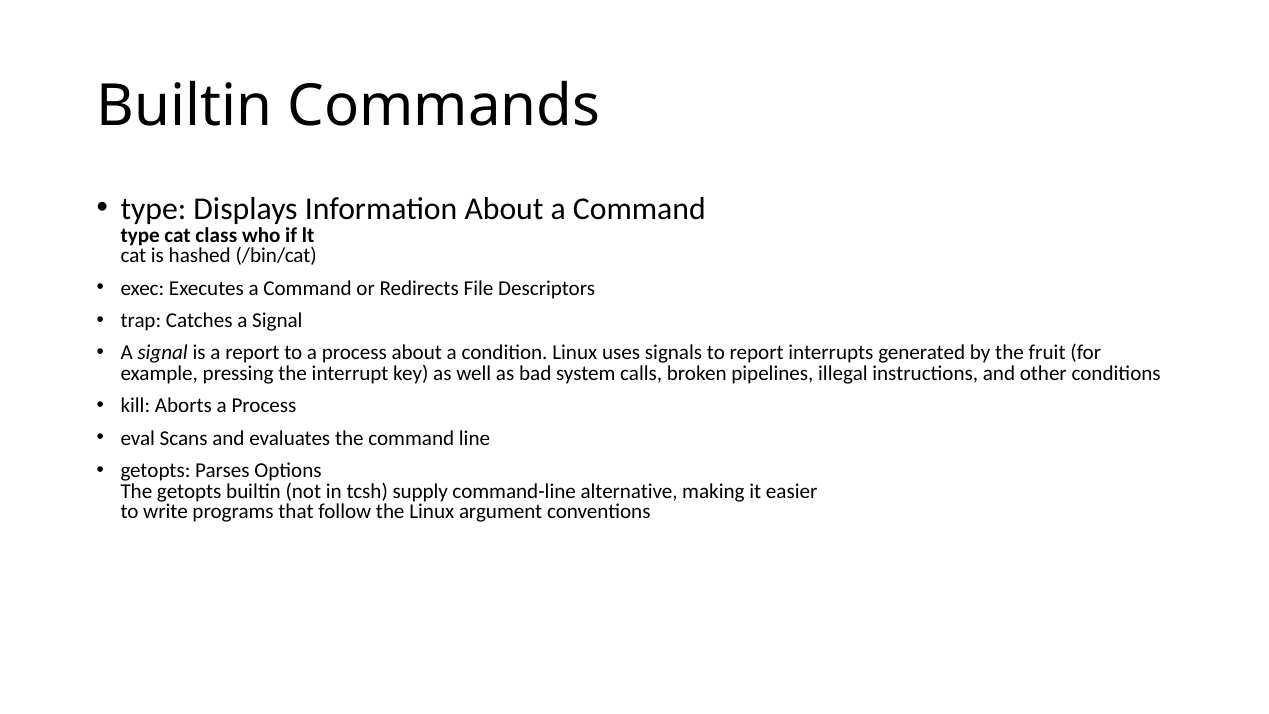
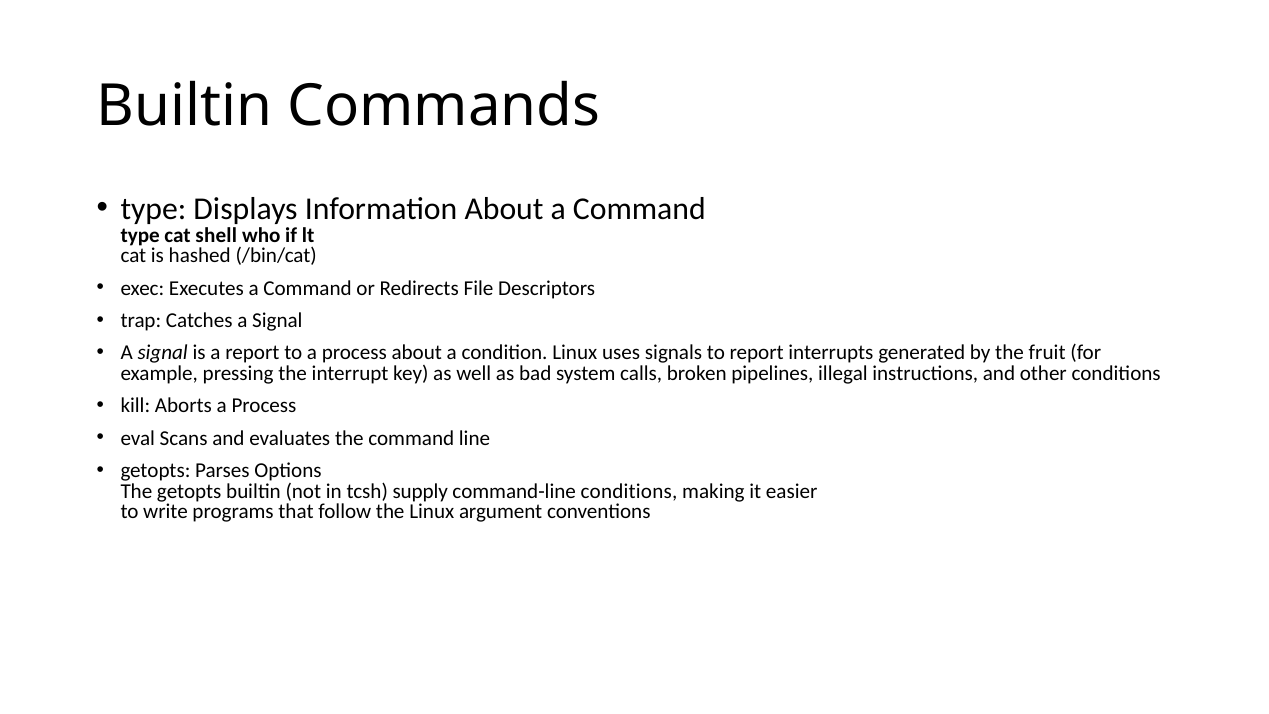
class: class -> shell
command-line alternative: alternative -> conditions
